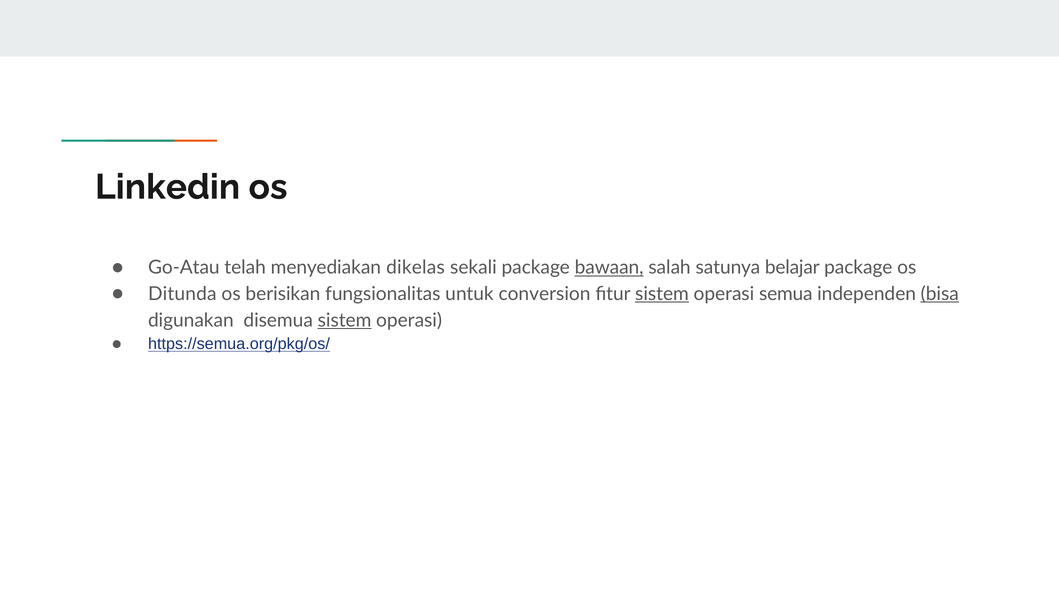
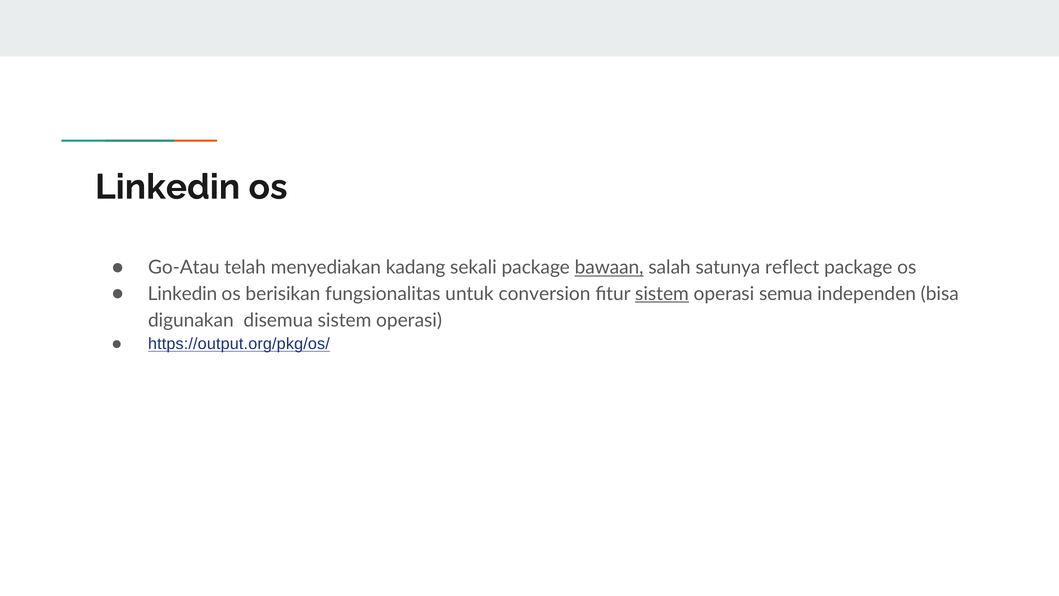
dikelas: dikelas -> kadang
belajar: belajar -> reflect
Ditunda at (182, 294): Ditunda -> Linkedin
bisa underline: present -> none
sistem at (345, 320) underline: present -> none
https://semua.org/pkg/os/: https://semua.org/pkg/os/ -> https://output.org/pkg/os/
